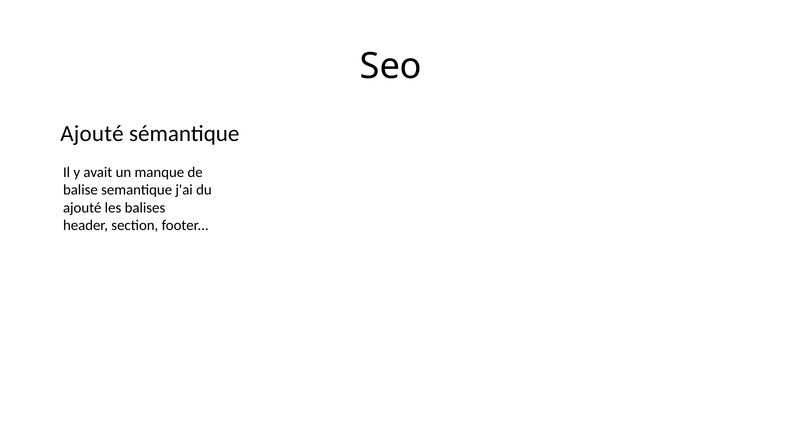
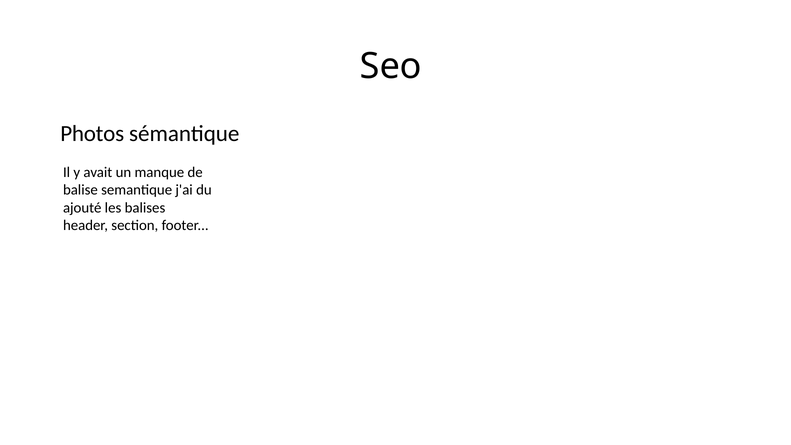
Ajouté at (92, 134): Ajouté -> Photos
